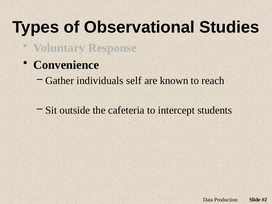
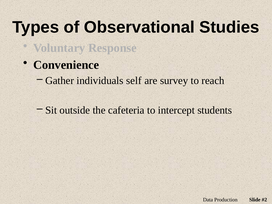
known: known -> survey
